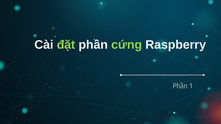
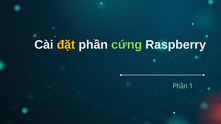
đặt colour: light green -> yellow
